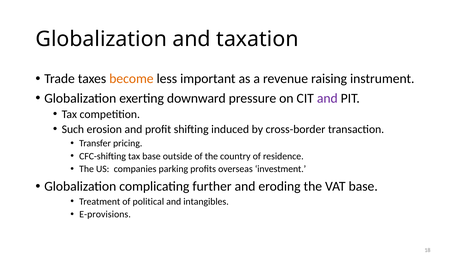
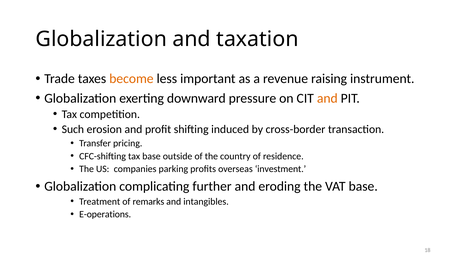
and at (327, 98) colour: purple -> orange
political: political -> remarks
E-provisions: E-provisions -> E-operations
